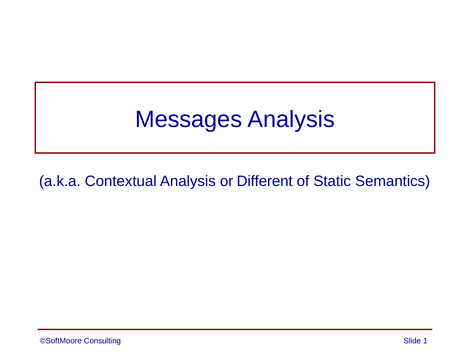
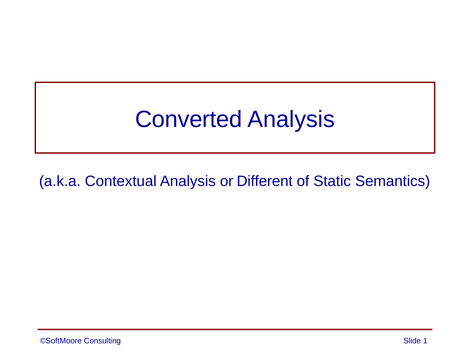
Messages: Messages -> Converted
